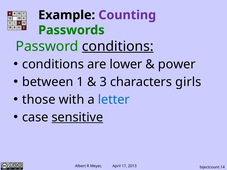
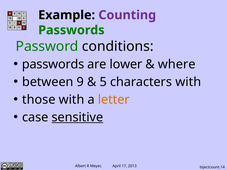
conditions at (118, 46) underline: present -> none
conditions at (53, 64): conditions -> passwords
power: power -> where
1: 1 -> 9
3: 3 -> 5
characters girls: girls -> with
letter colour: blue -> orange
